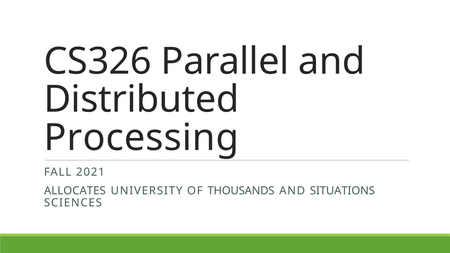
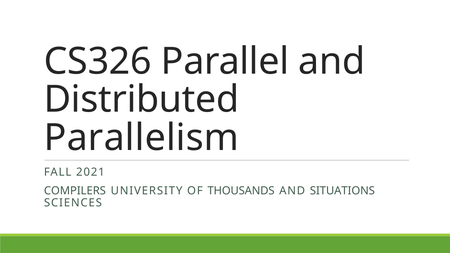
Processing: Processing -> Parallelism
ALLOCATES: ALLOCATES -> COMPILERS
